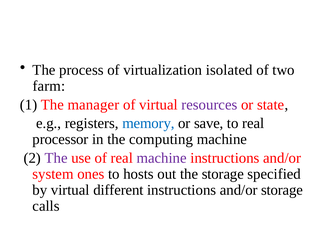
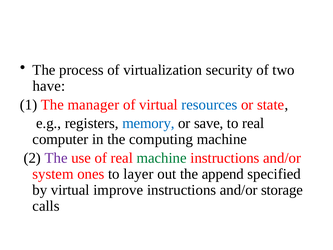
isolated: isolated -> security
farm: farm -> have
resources colour: purple -> blue
processor: processor -> computer
machine at (162, 158) colour: purple -> green
hosts: hosts -> layer
the storage: storage -> append
different: different -> improve
